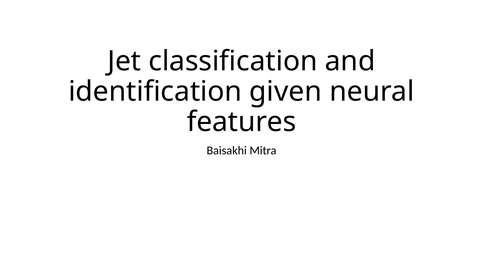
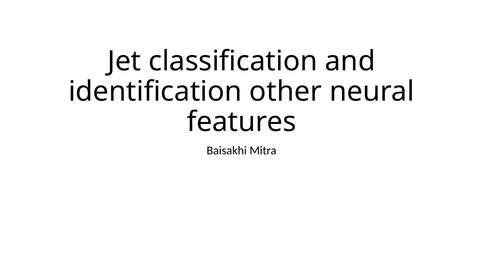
given: given -> other
